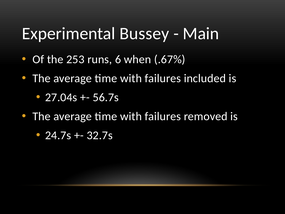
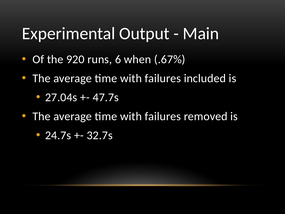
Bussey: Bussey -> Output
253: 253 -> 920
56.7s: 56.7s -> 47.7s
